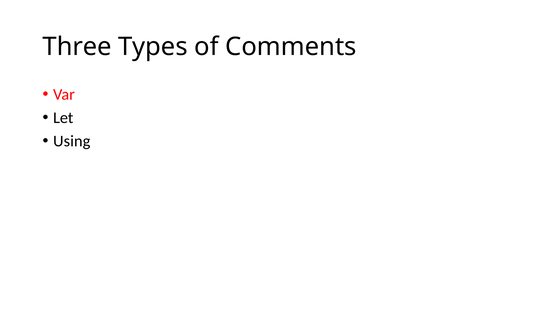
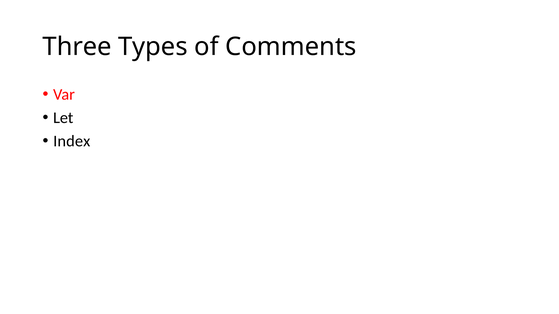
Using: Using -> Index
